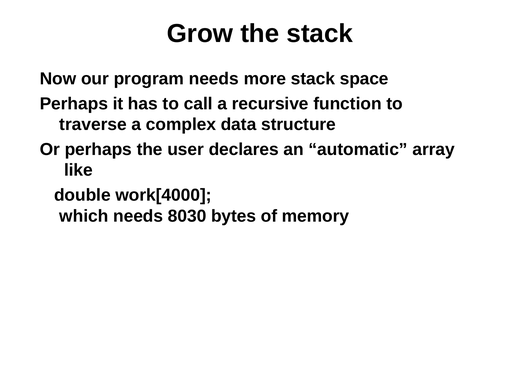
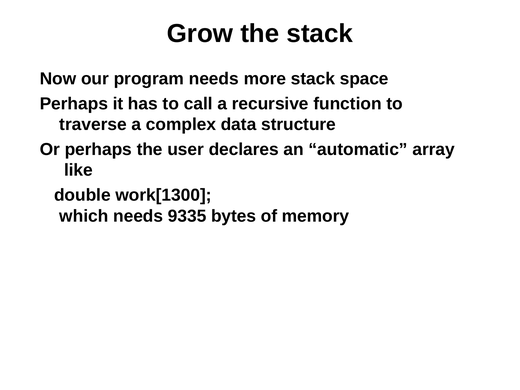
work[4000: work[4000 -> work[1300
8030: 8030 -> 9335
